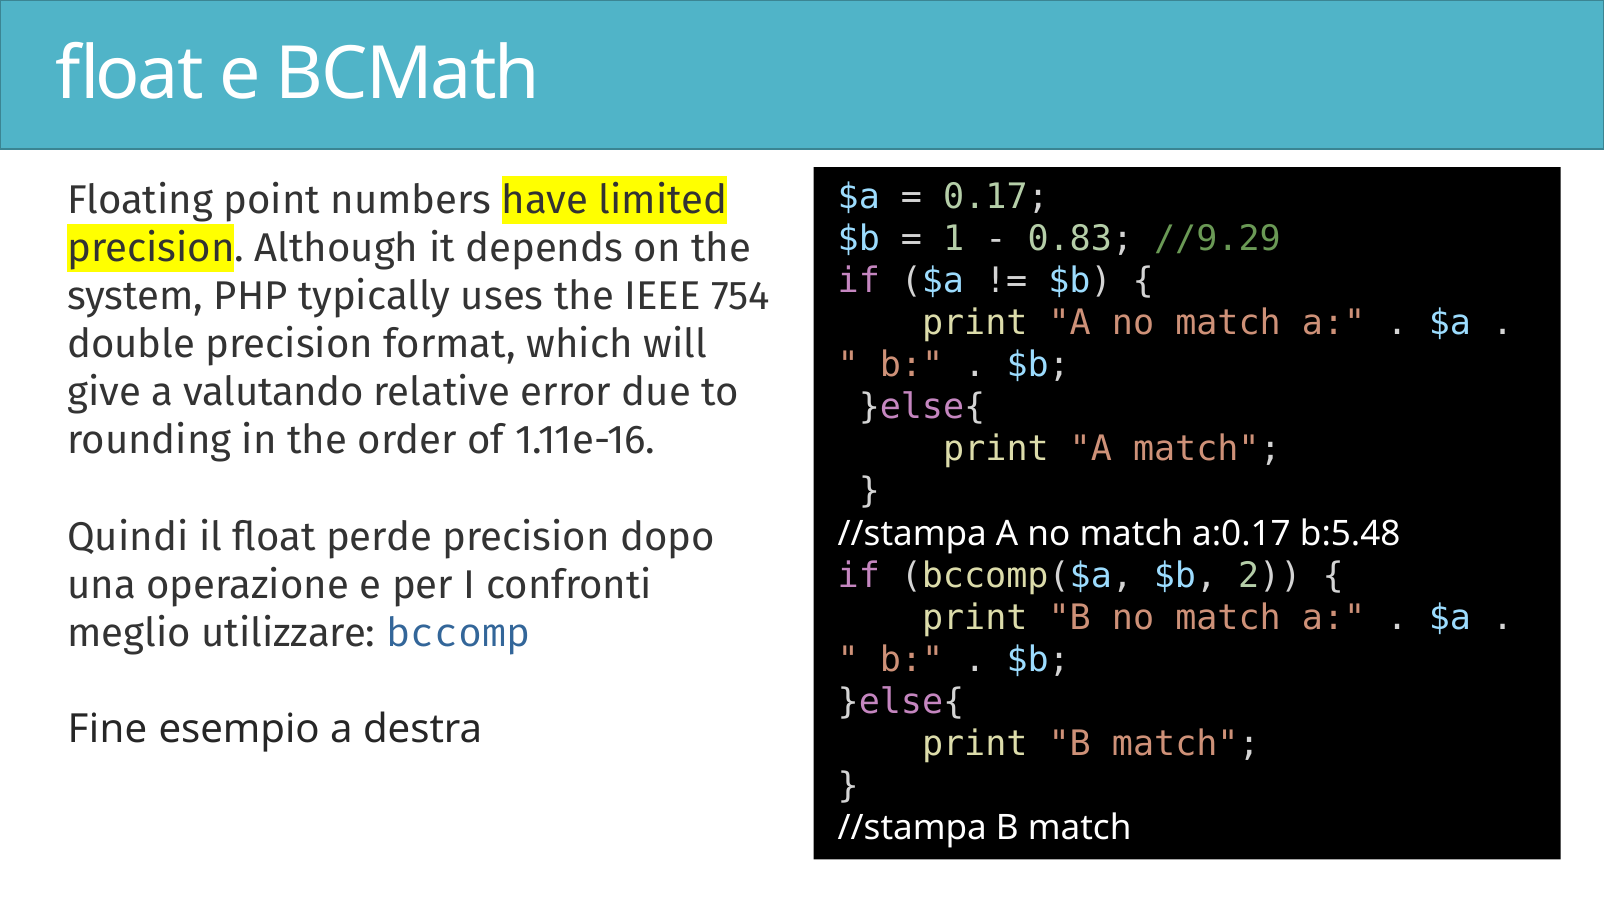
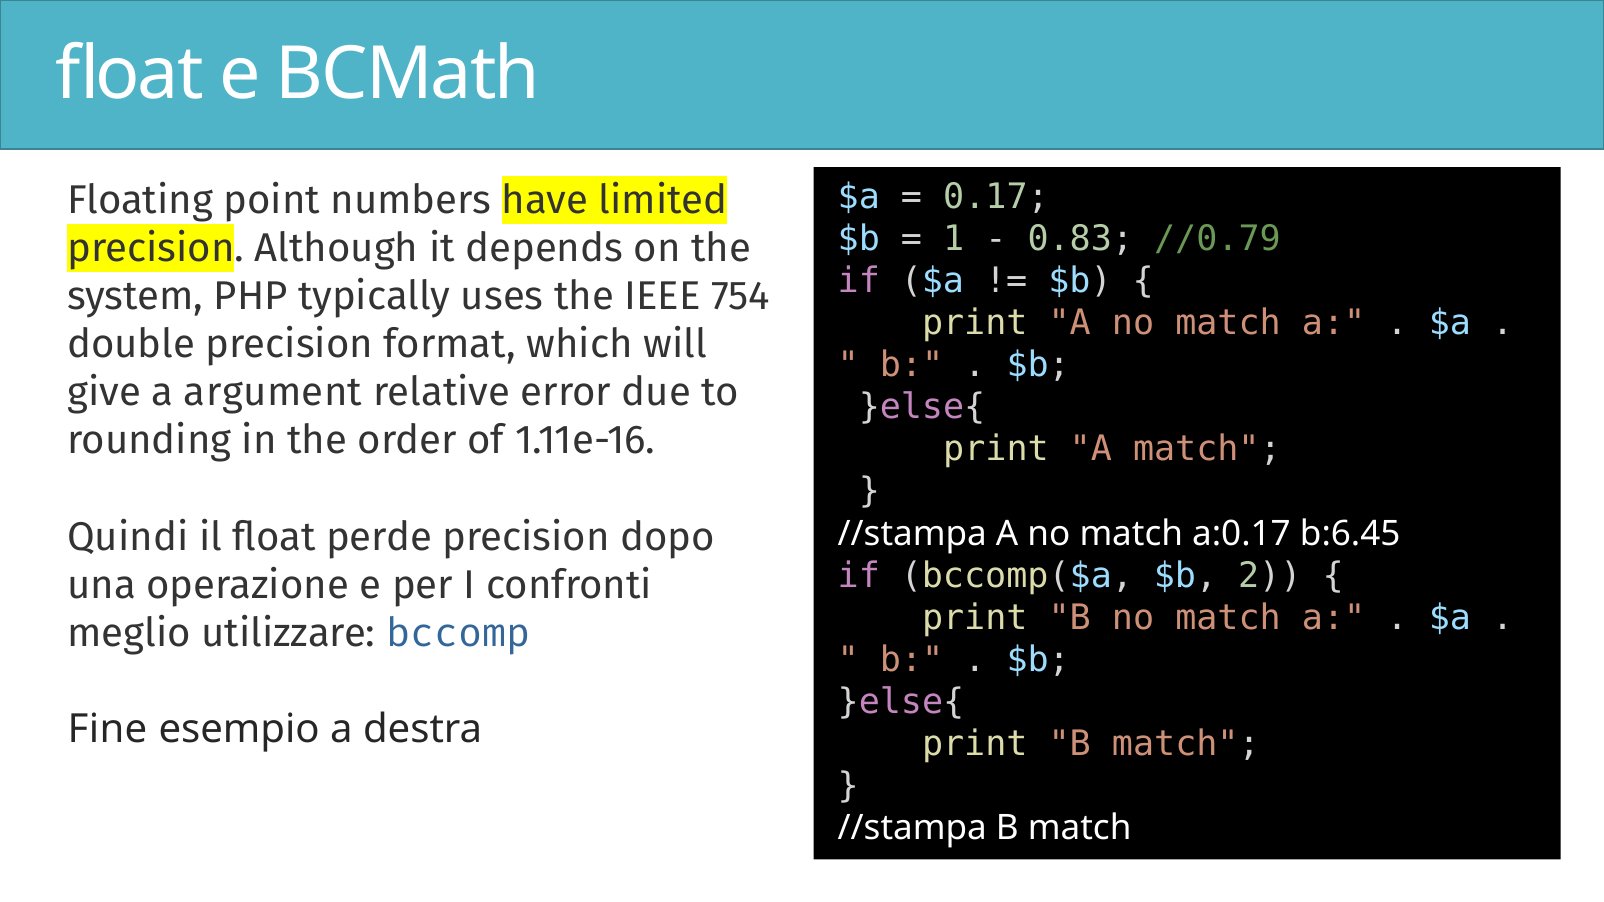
//9.29: //9.29 -> //0.79
valutando: valutando -> argument
b:5.48: b:5.48 -> b:6.45
